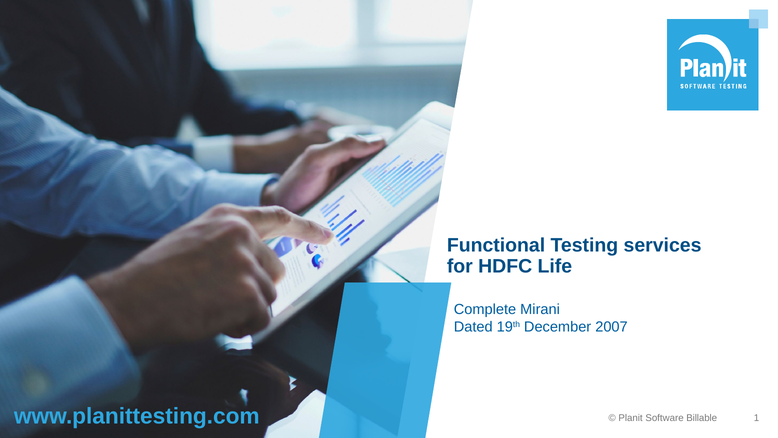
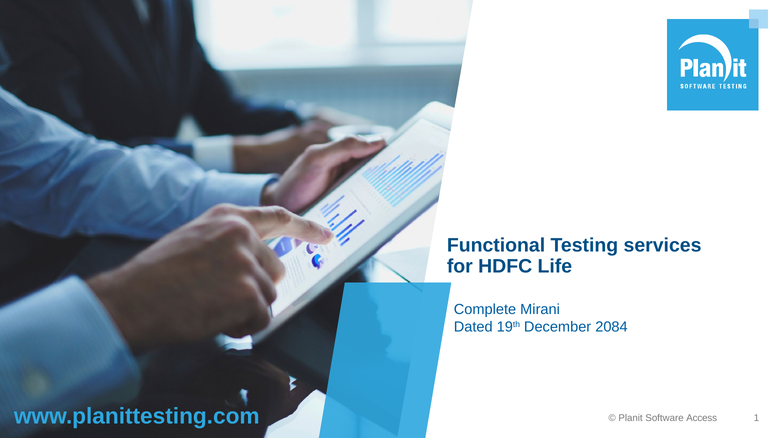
2007: 2007 -> 2084
Billable: Billable -> Access
